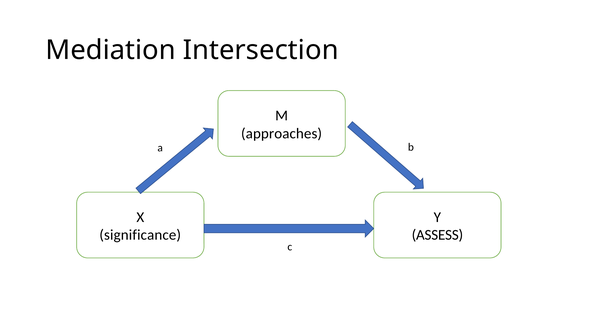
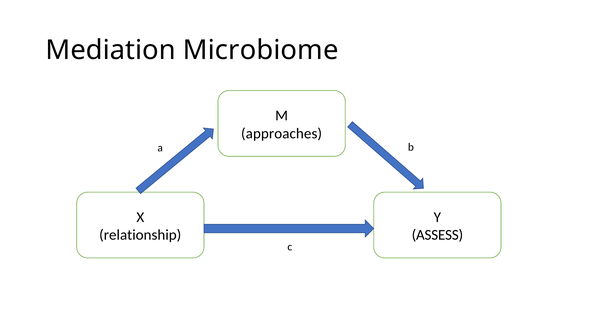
Intersection: Intersection -> Microbiome
significance: significance -> relationship
